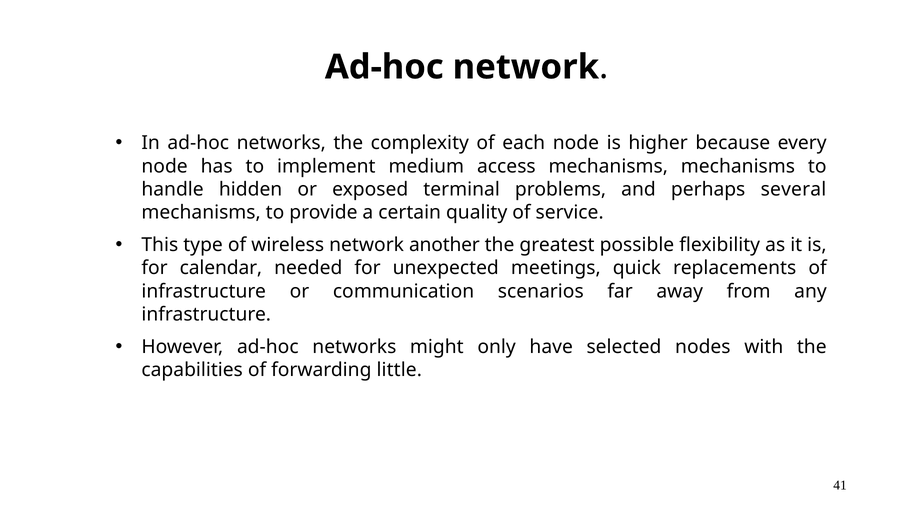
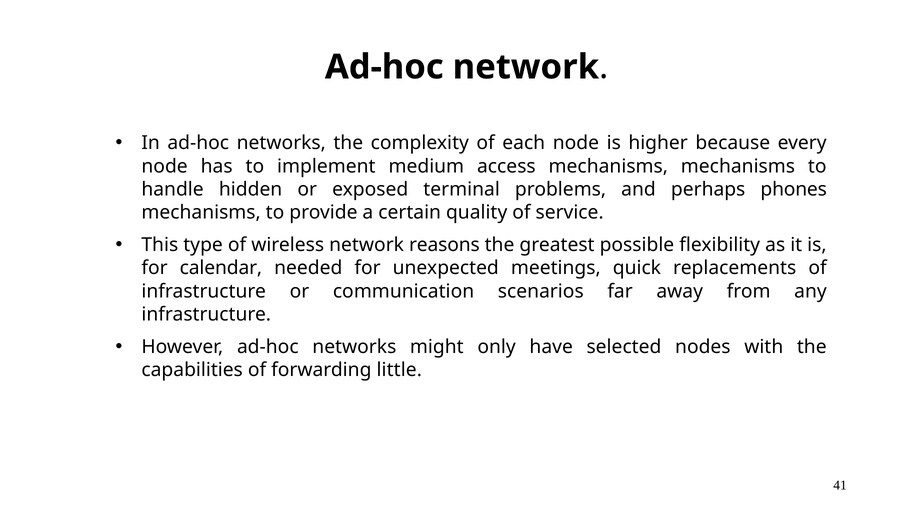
several: several -> phones
another: another -> reasons
